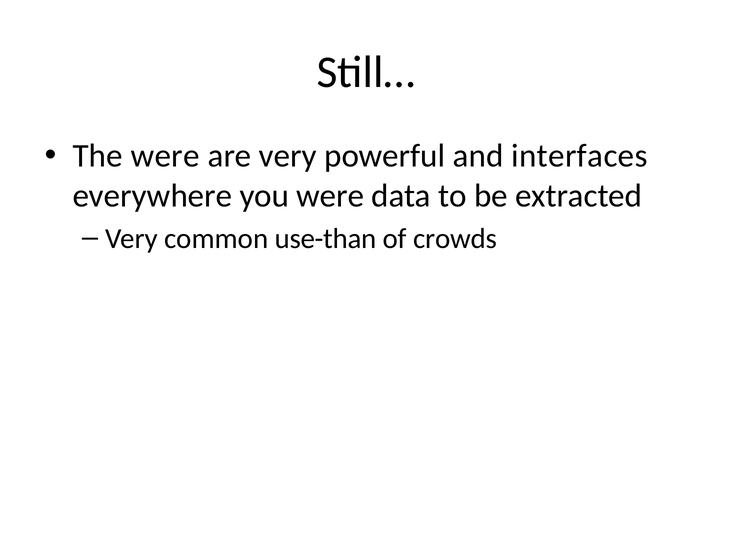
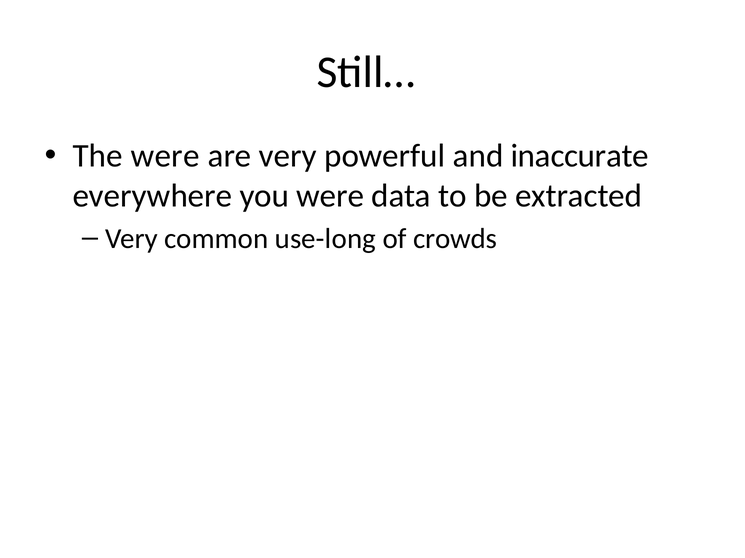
interfaces: interfaces -> inaccurate
use-than: use-than -> use-long
